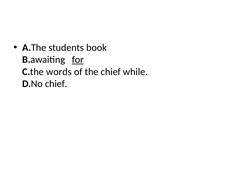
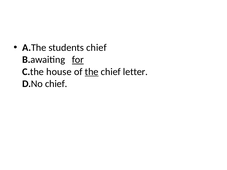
students book: book -> chief
words: words -> house
the underline: none -> present
while: while -> letter
